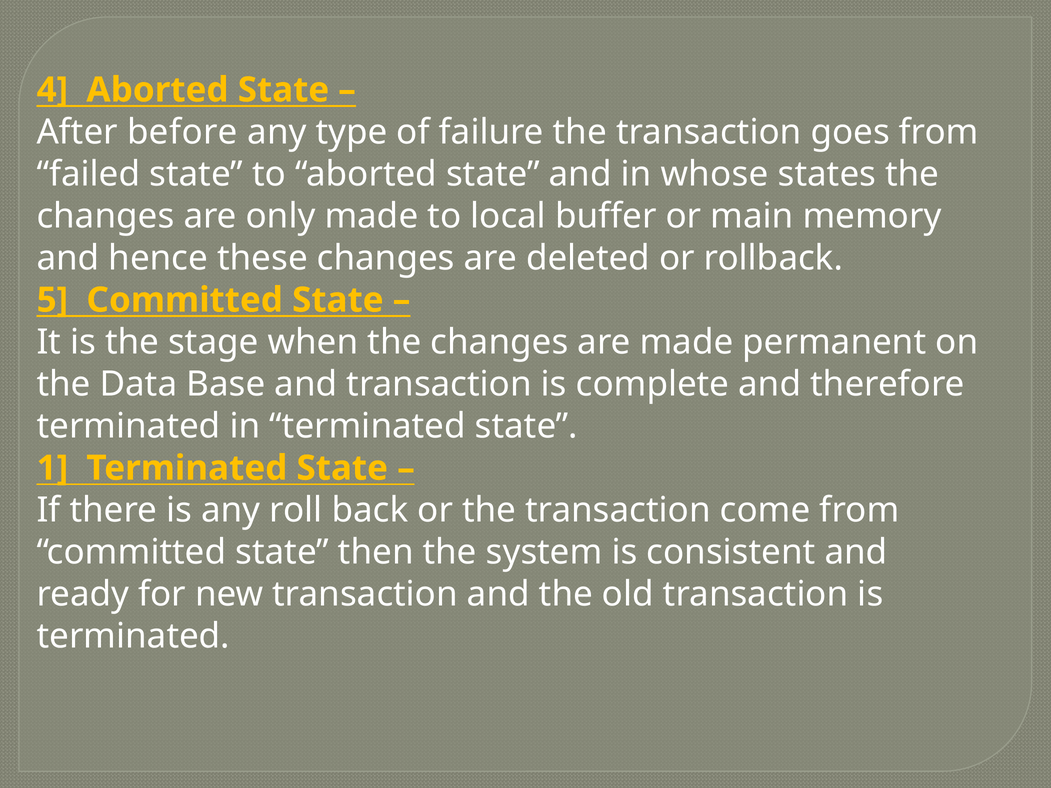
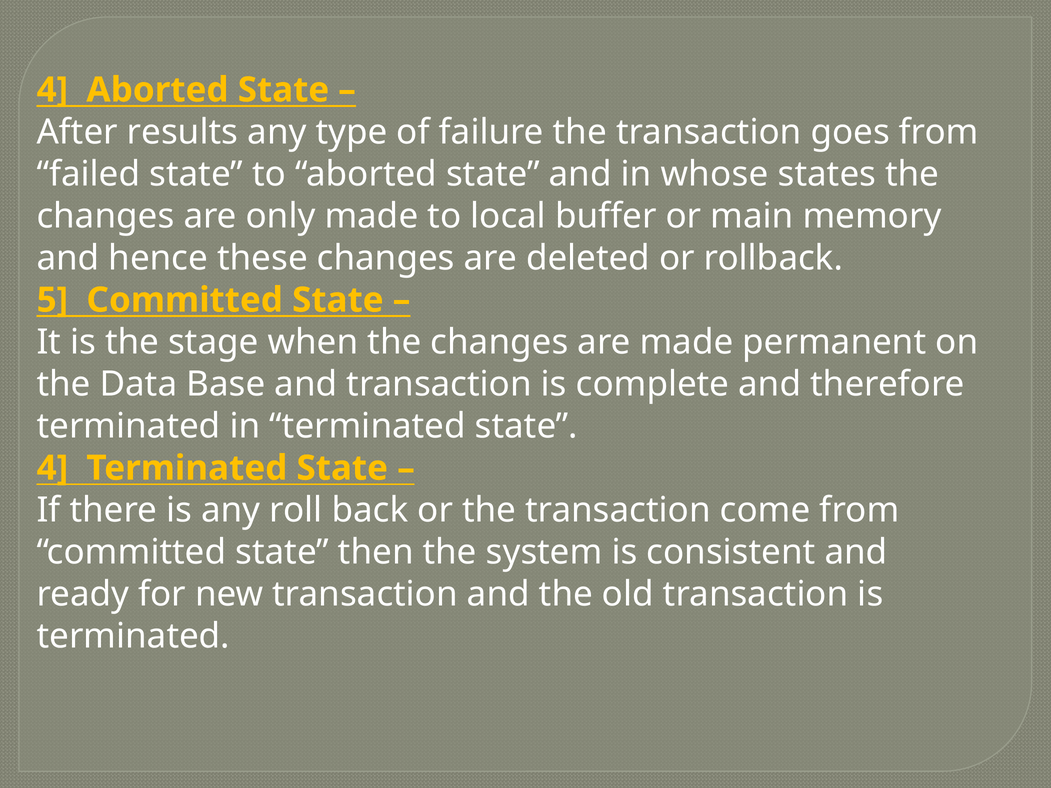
before: before -> results
1 at (52, 468): 1 -> 4
